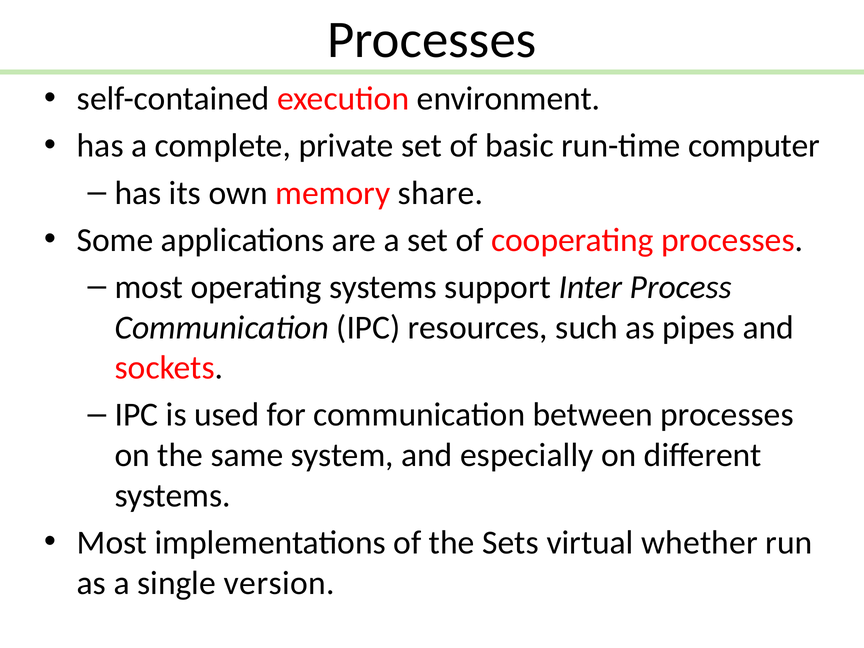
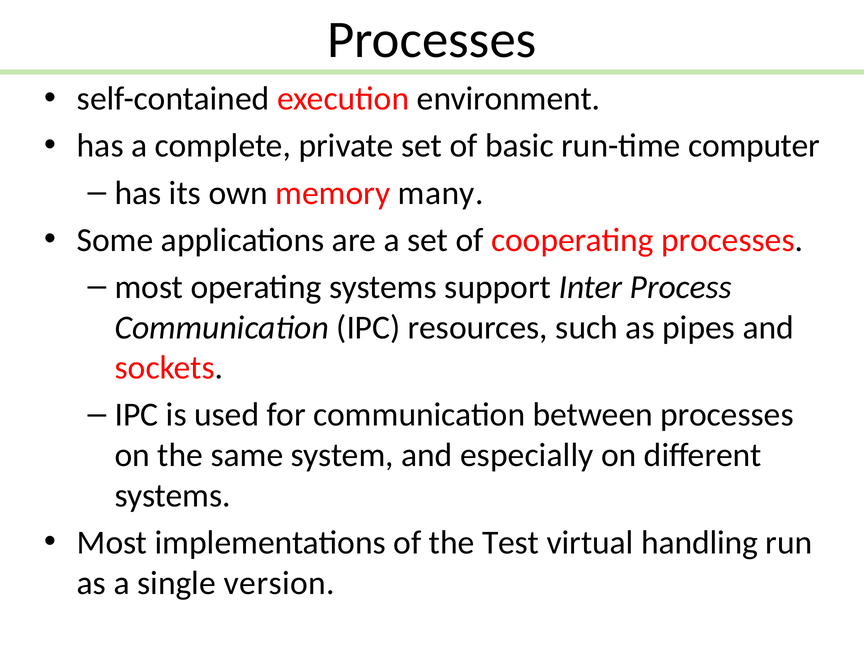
share: share -> many
Sets: Sets -> Test
whether: whether -> handling
